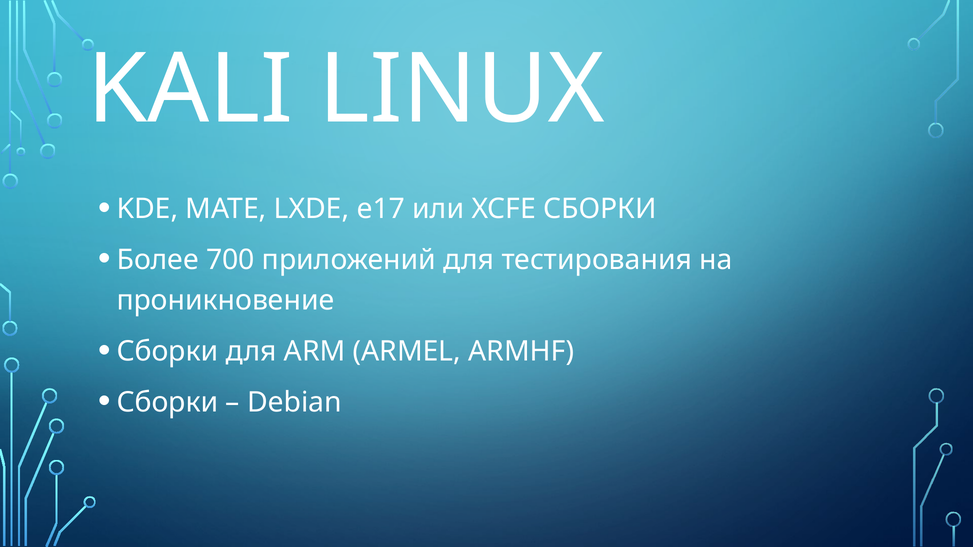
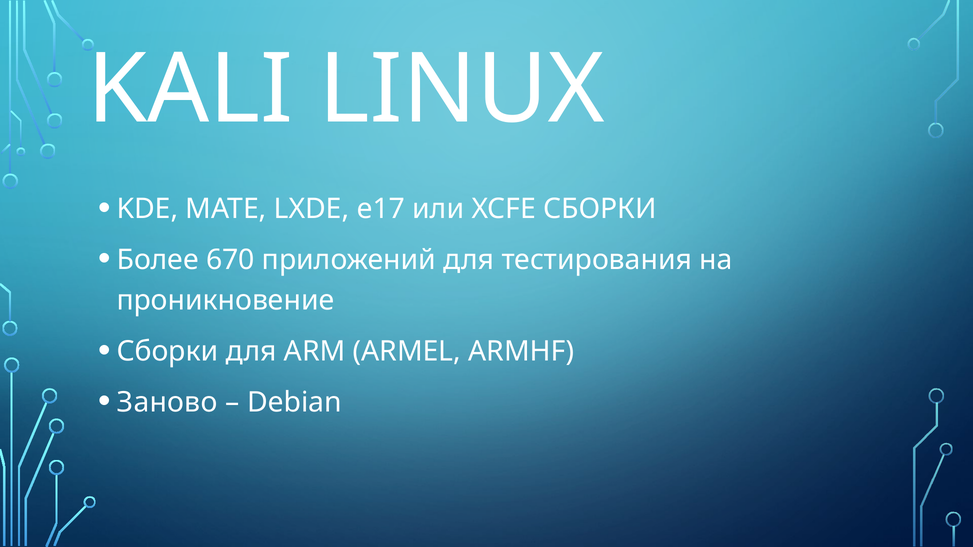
700: 700 -> 670
Сборки at (167, 402): Сборки -> Заново
